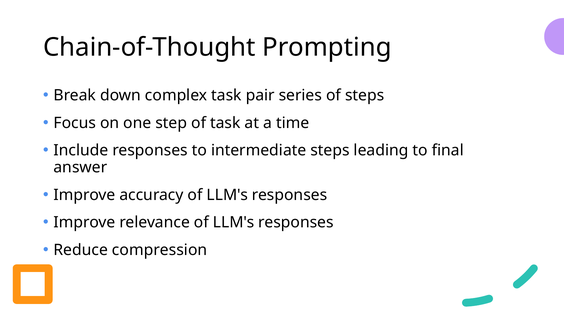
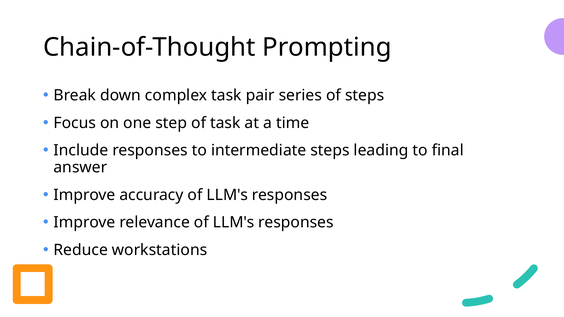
compression: compression -> workstations
